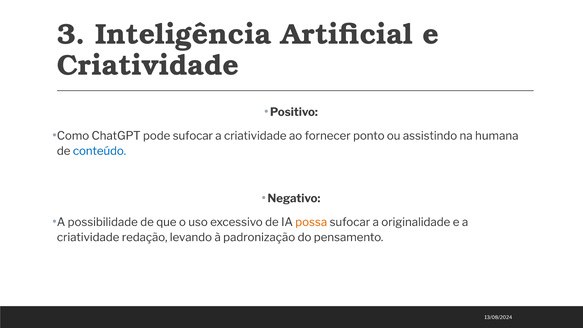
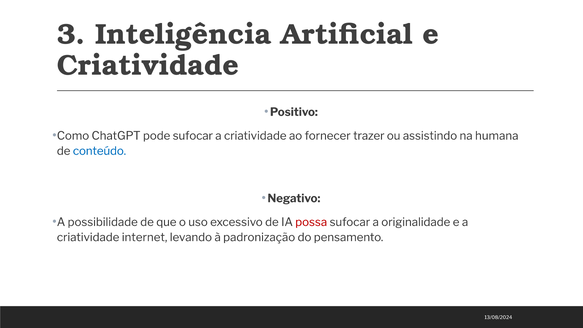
ponto: ponto -> trazer
possa colour: orange -> red
redação: redação -> internet
